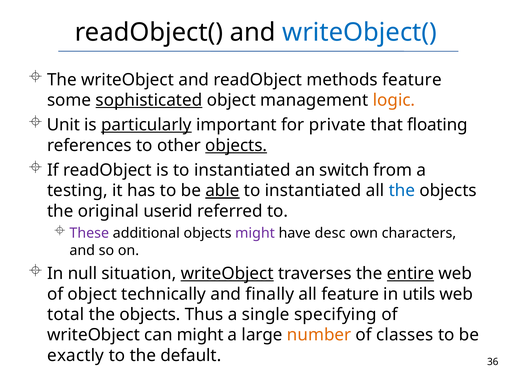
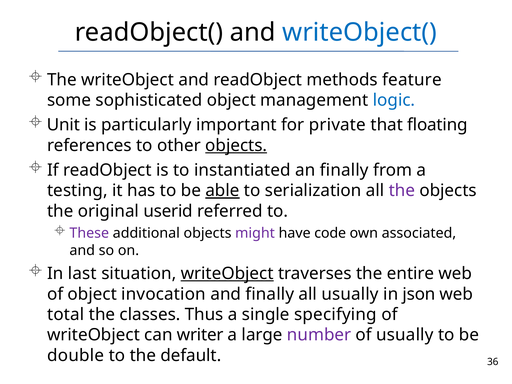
sophisticated underline: present -> none
logic colour: orange -> blue
particularly underline: present -> none
an switch: switch -> finally
instantiated at (313, 191): instantiated -> serialization
the at (402, 191) colour: blue -> purple
desc: desc -> code
characters: characters -> associated
null: null -> last
entire underline: present -> none
technically: technically -> invocation
all feature: feature -> usually
utils: utils -> json
objects at (150, 315): objects -> classes
can might: might -> writer
number colour: orange -> purple
of classes: classes -> usually
exactly: exactly -> double
